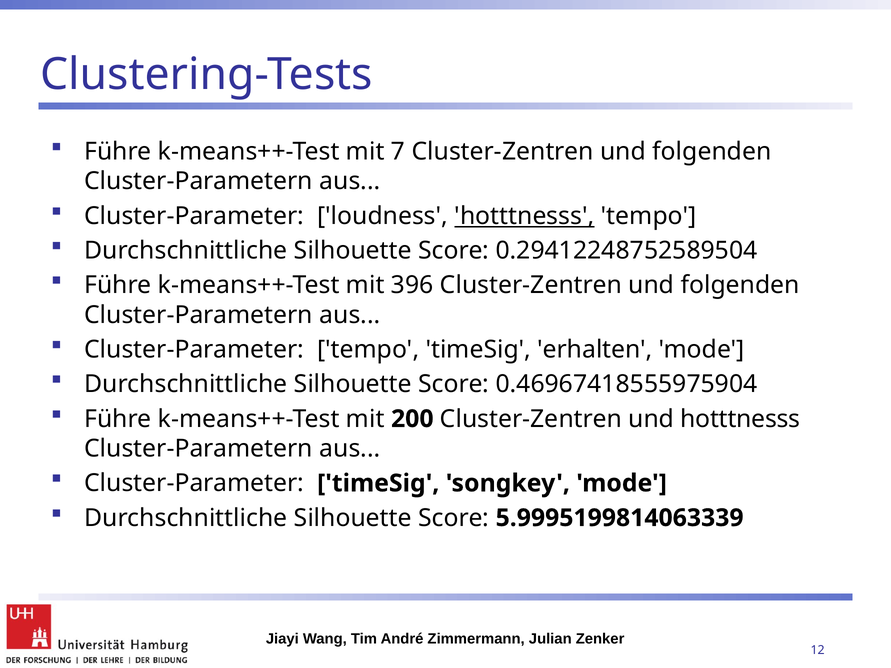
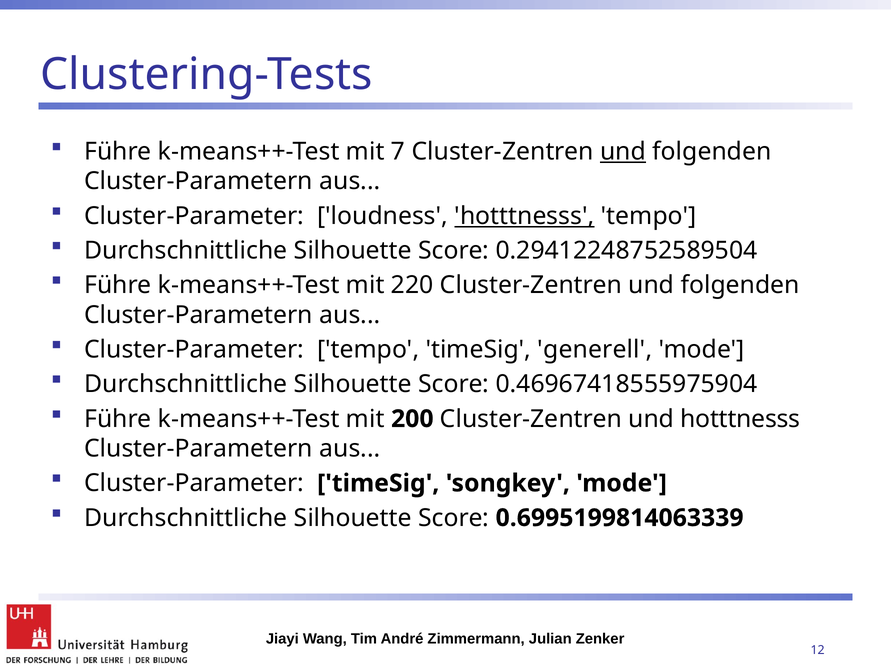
und at (623, 152) underline: none -> present
396: 396 -> 220
erhalten: erhalten -> generell
5.9995199814063339: 5.9995199814063339 -> 0.6995199814063339
